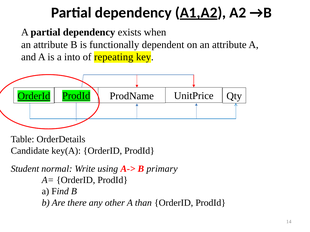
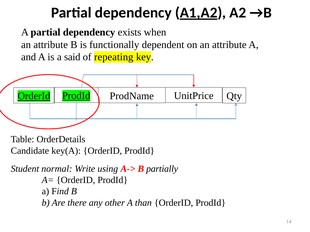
into: into -> said
primary: primary -> partially
